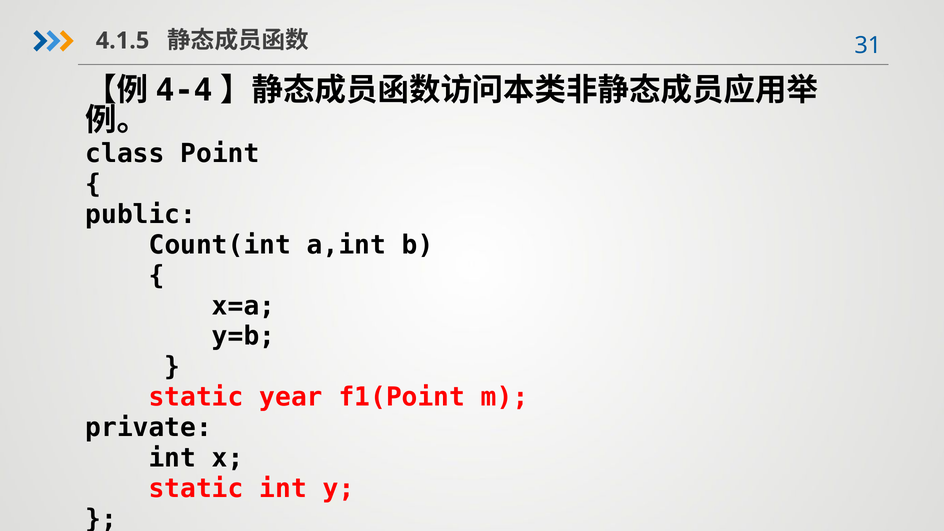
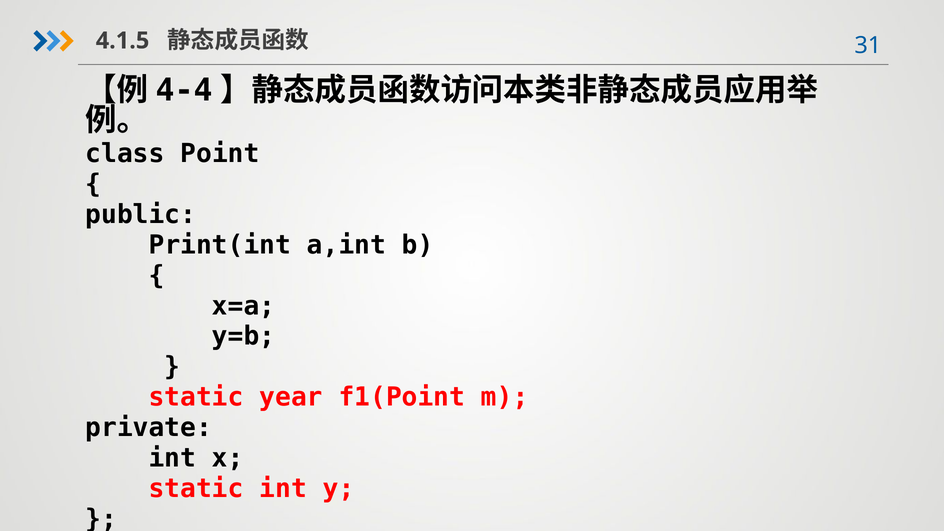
Count(int: Count(int -> Print(int
